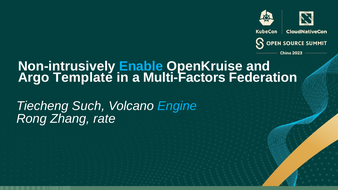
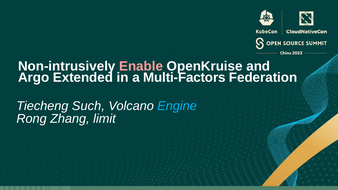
Enable colour: light blue -> pink
Template: Template -> Extended
rate: rate -> limit
